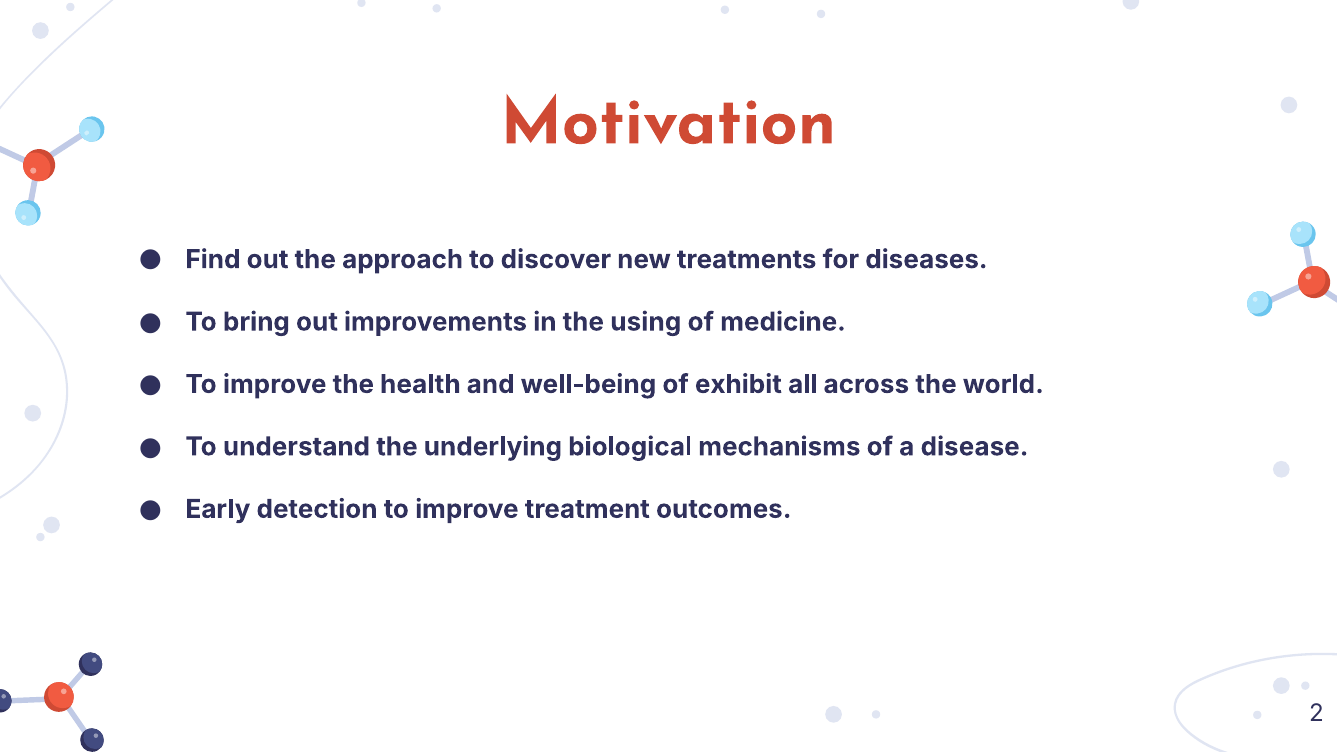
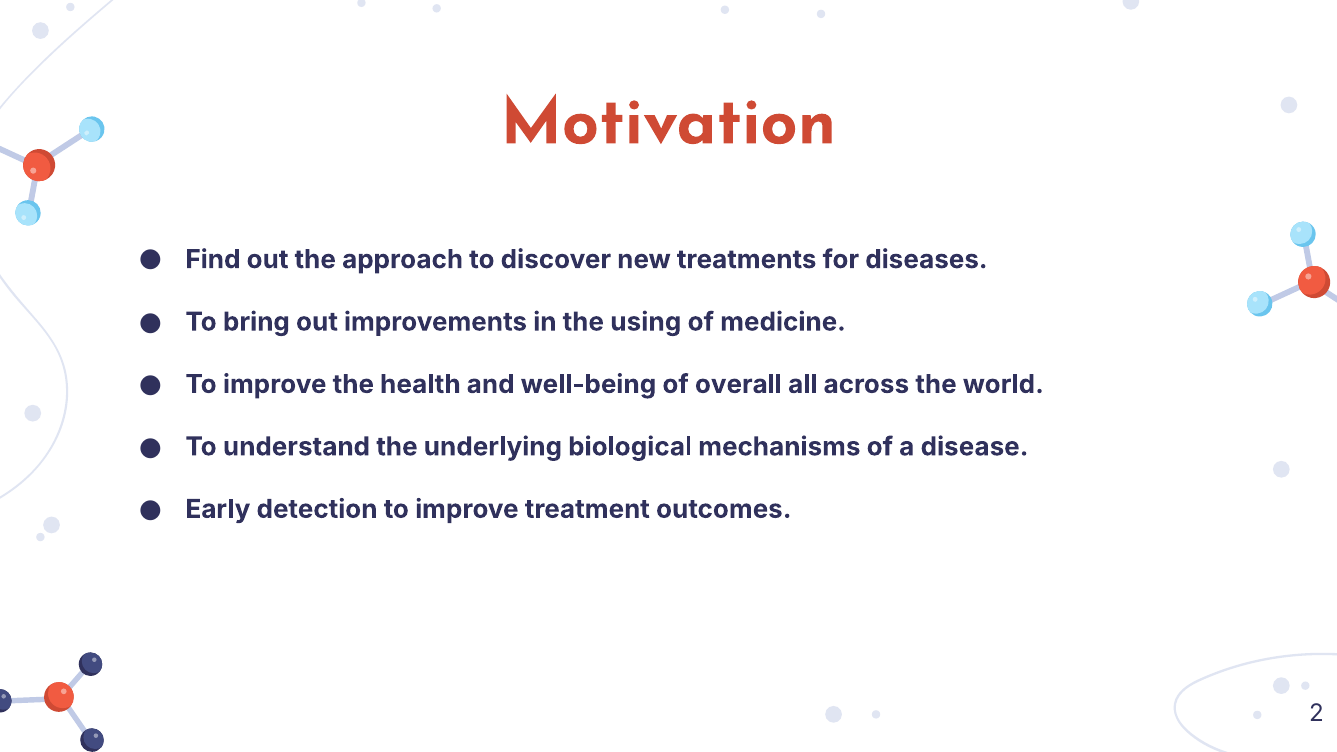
exhibit: exhibit -> overall
